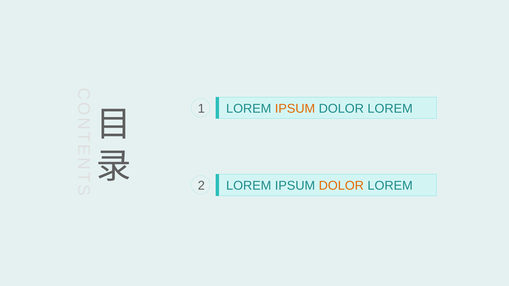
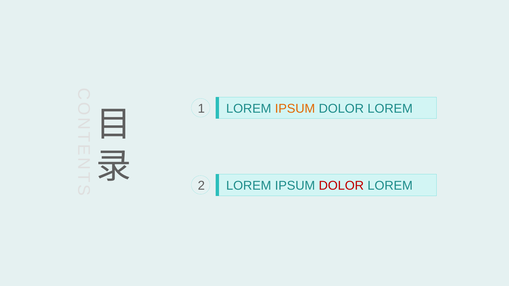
DOLOR at (341, 186) colour: orange -> red
